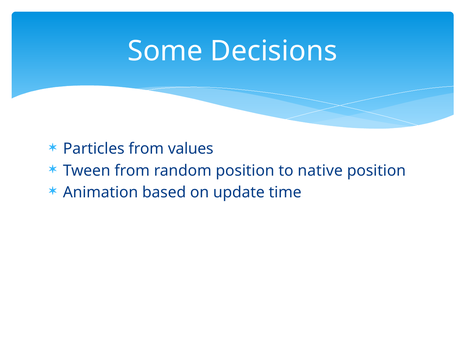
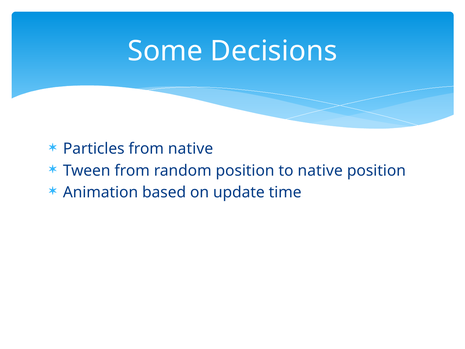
from values: values -> native
